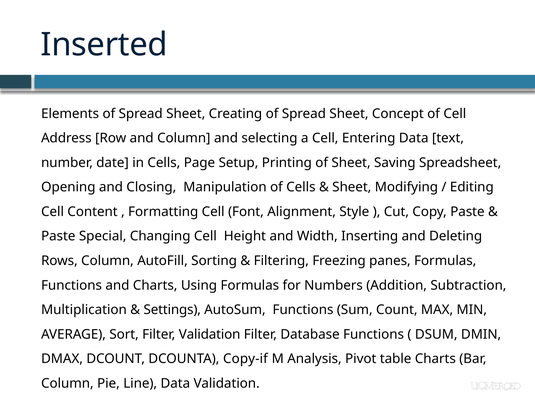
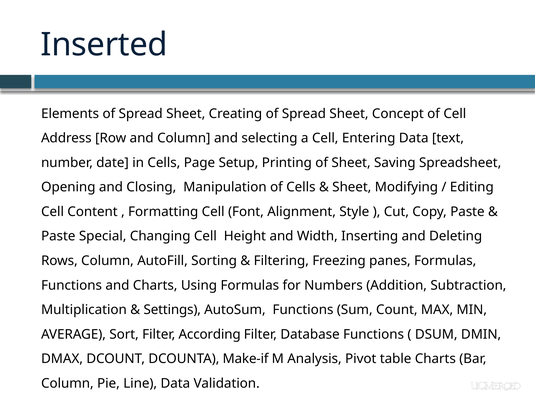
Filter Validation: Validation -> According
Copy-if: Copy-if -> Make-if
